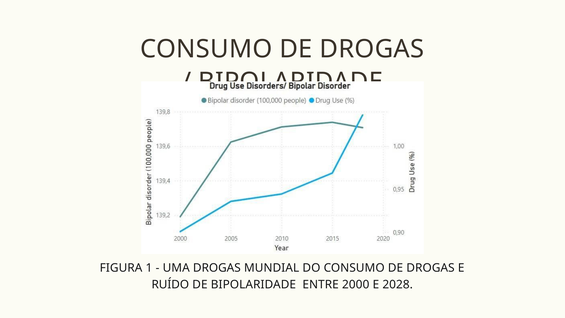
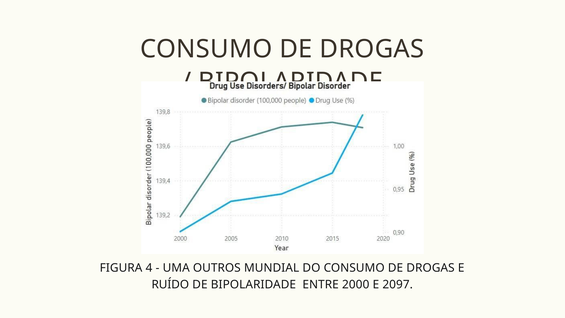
1: 1 -> 4
UMA DROGAS: DROGAS -> OUTROS
2028: 2028 -> 2097
